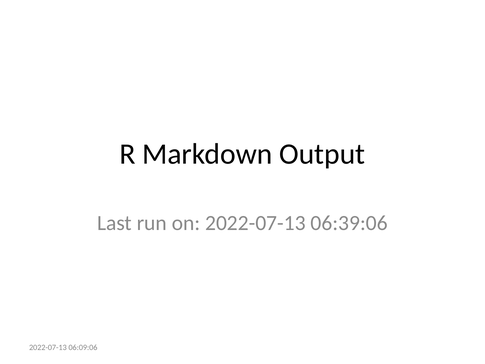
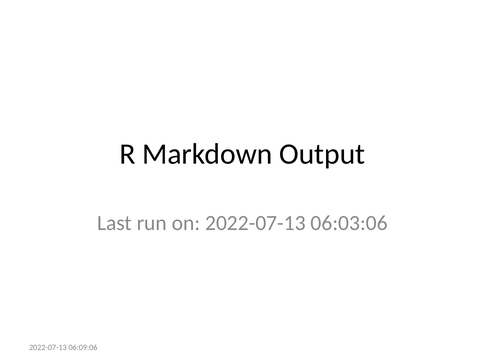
06:39:06: 06:39:06 -> 06:03:06
